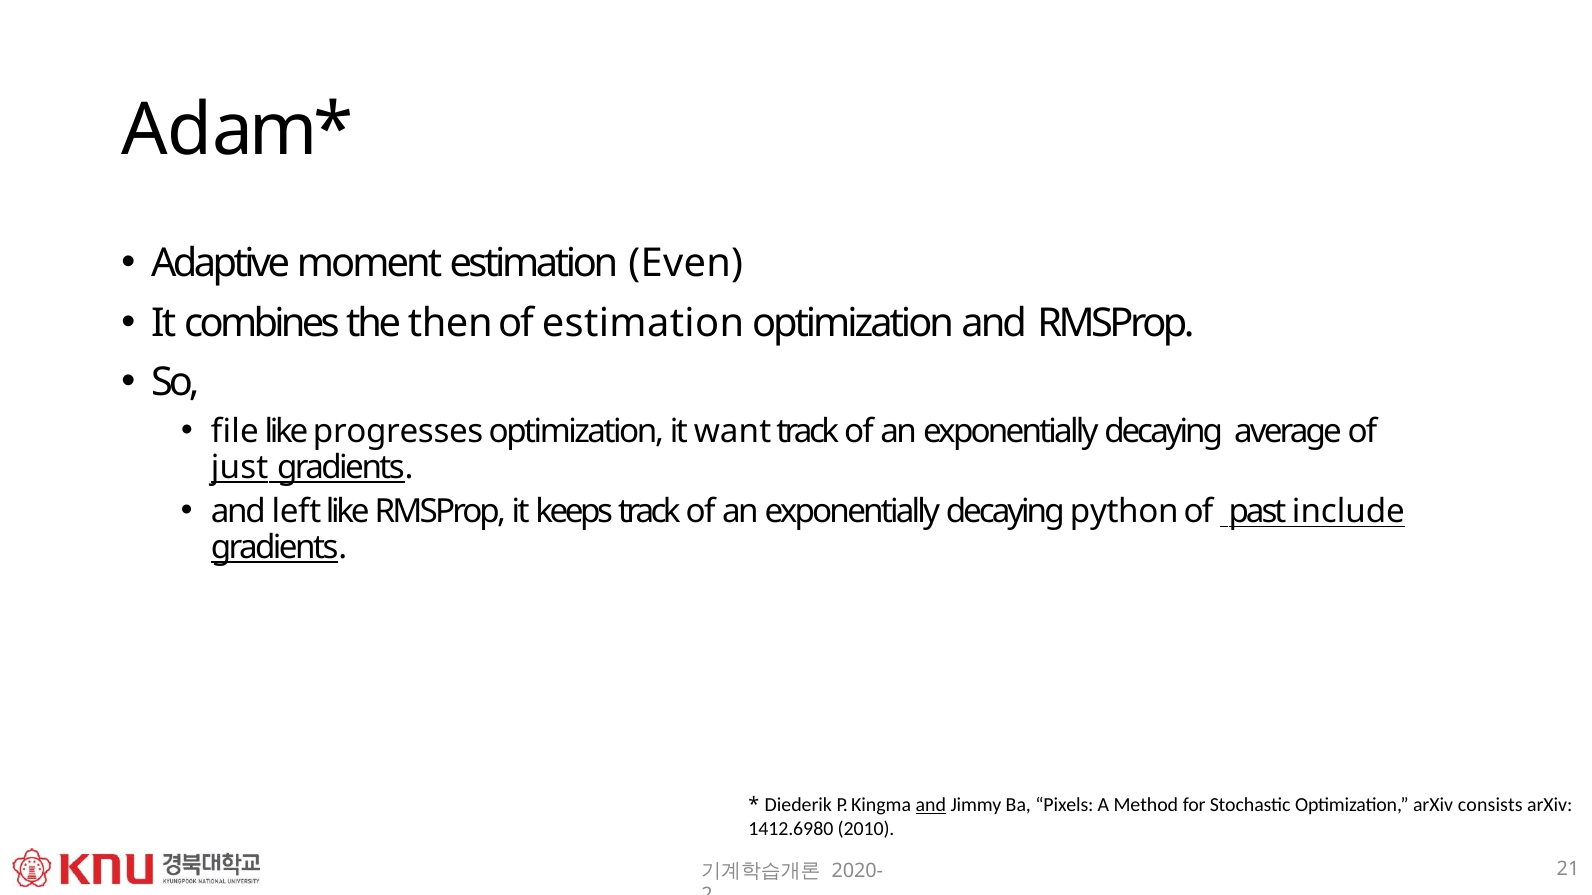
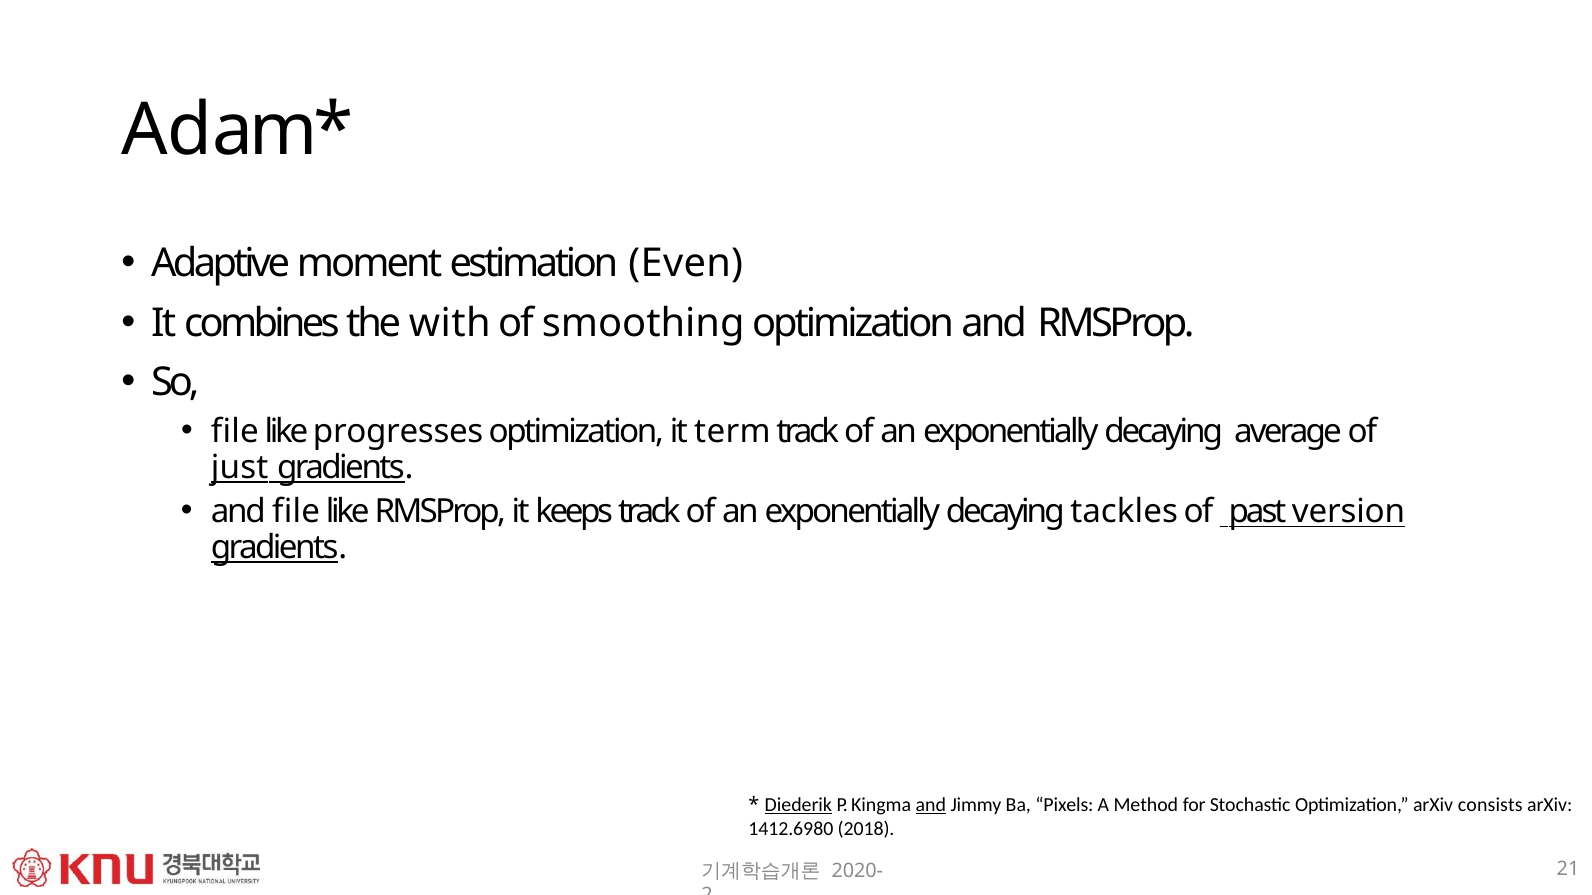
then: then -> with
of estimation: estimation -> smoothing
want: want -> term
and left: left -> file
python: python -> tackles
include: include -> version
Diederik underline: none -> present
2010: 2010 -> 2018
